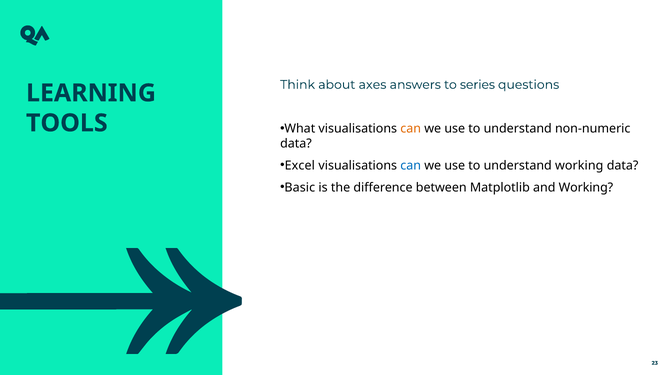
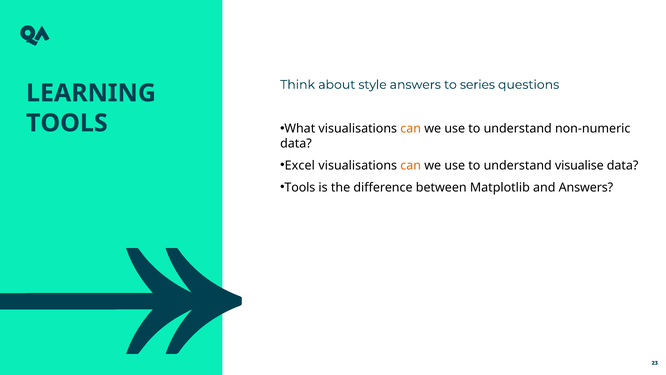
axes: axes -> style
can at (411, 165) colour: blue -> orange
understand working: working -> visualise
Basic at (300, 187): Basic -> Tools
and Working: Working -> Answers
